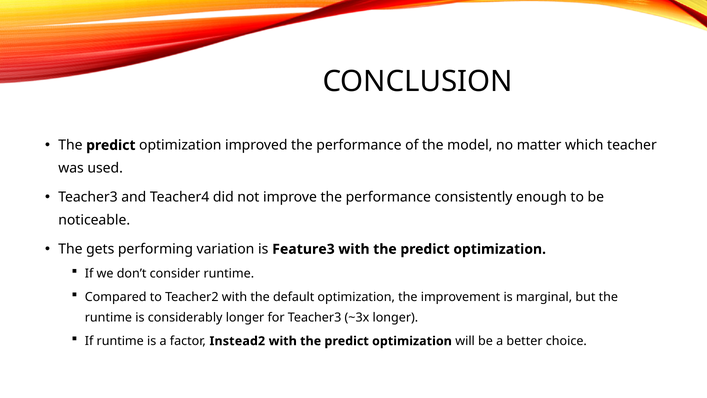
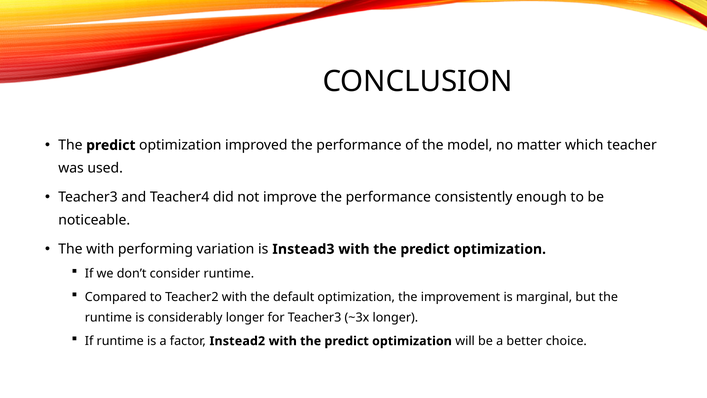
The gets: gets -> with
Feature3: Feature3 -> Instead3
